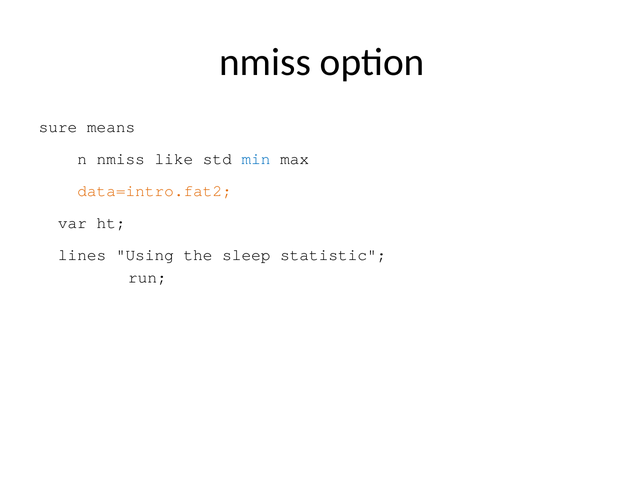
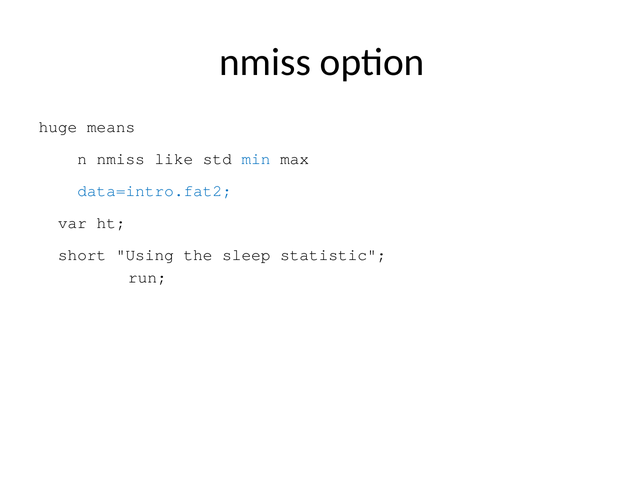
sure: sure -> huge
data=intro.fat2 colour: orange -> blue
lines: lines -> short
